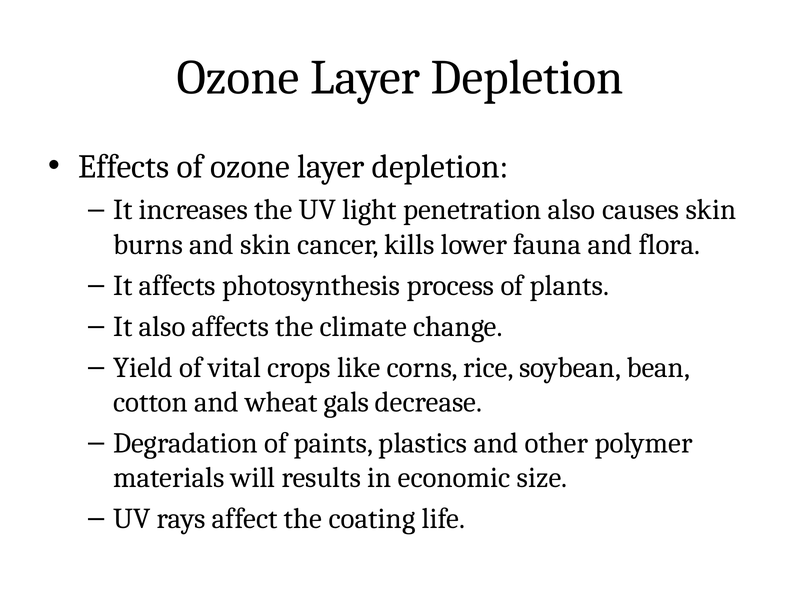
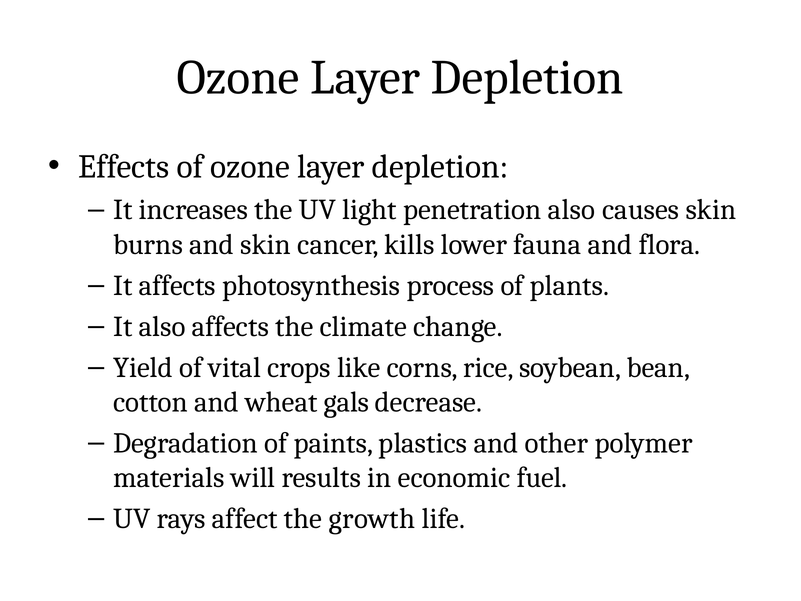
size: size -> fuel
coating: coating -> growth
